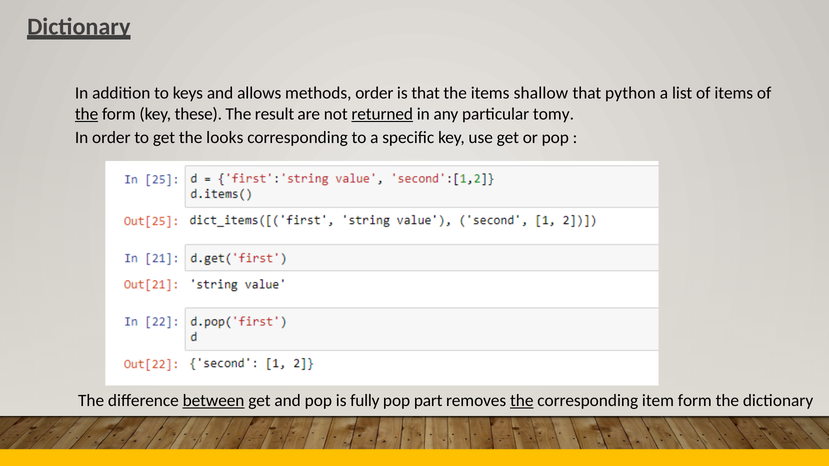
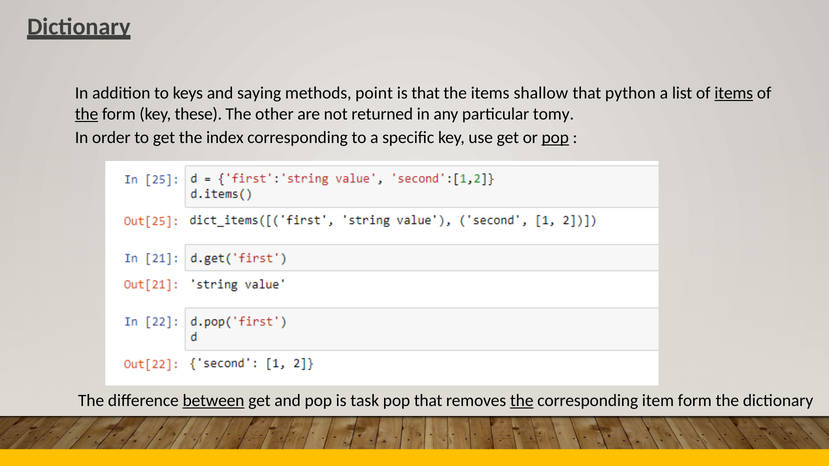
allows: allows -> saying
methods order: order -> point
items at (734, 93) underline: none -> present
result: result -> other
returned underline: present -> none
looks: looks -> index
pop at (555, 138) underline: none -> present
fully: fully -> task
pop part: part -> that
